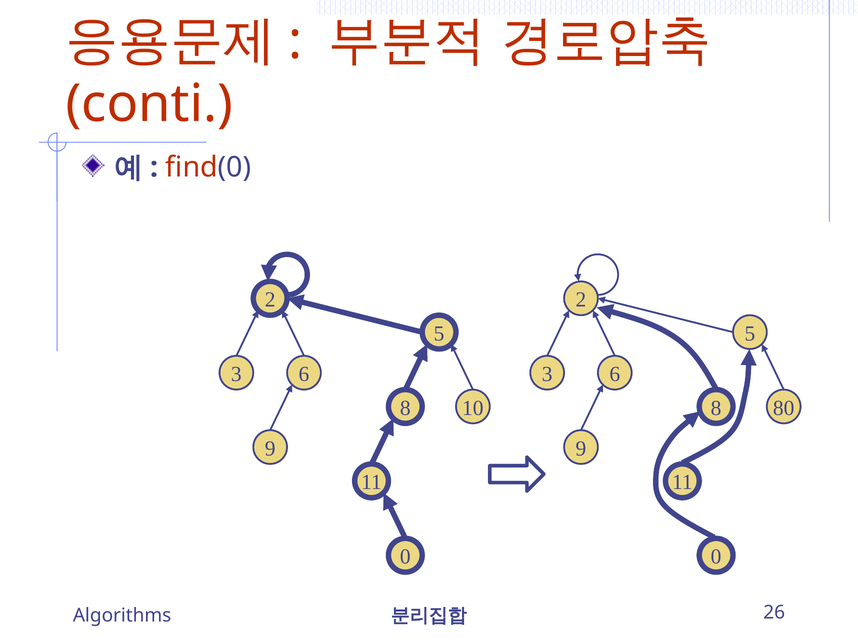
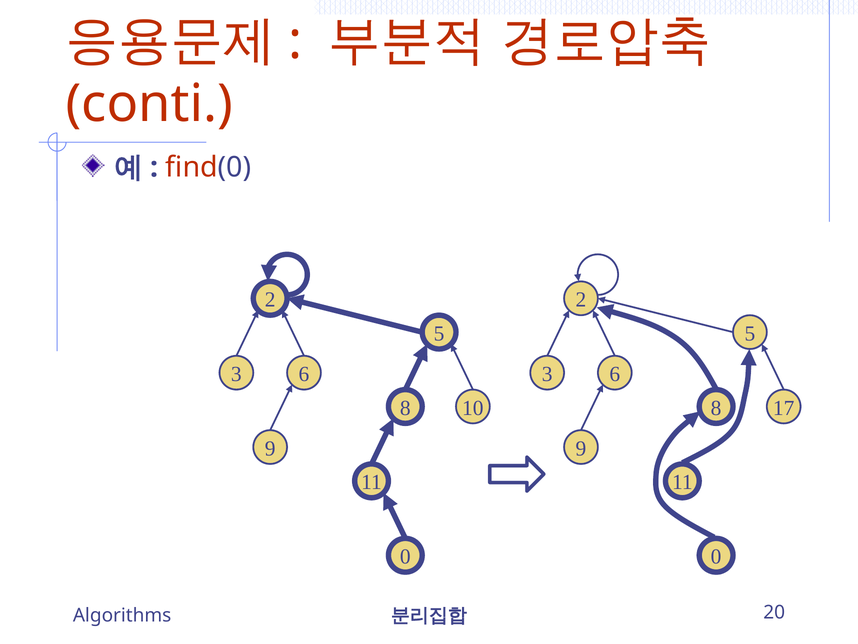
80: 80 -> 17
26: 26 -> 20
